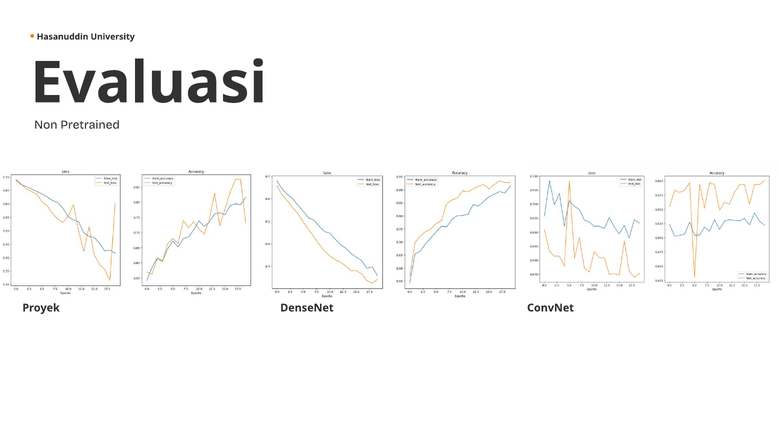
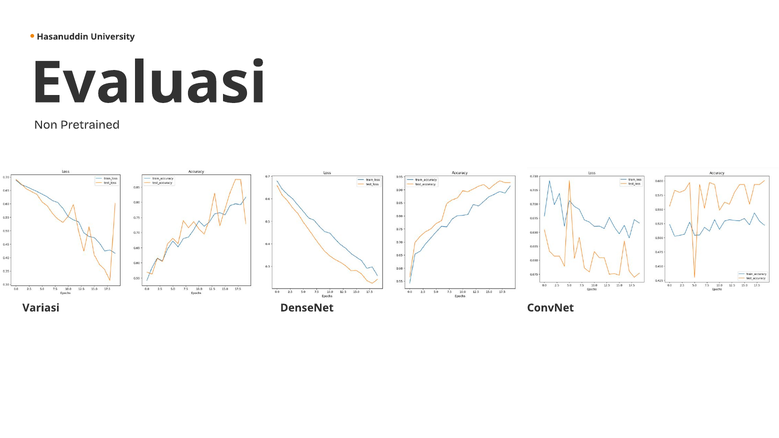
Proyek: Proyek -> Variasi
